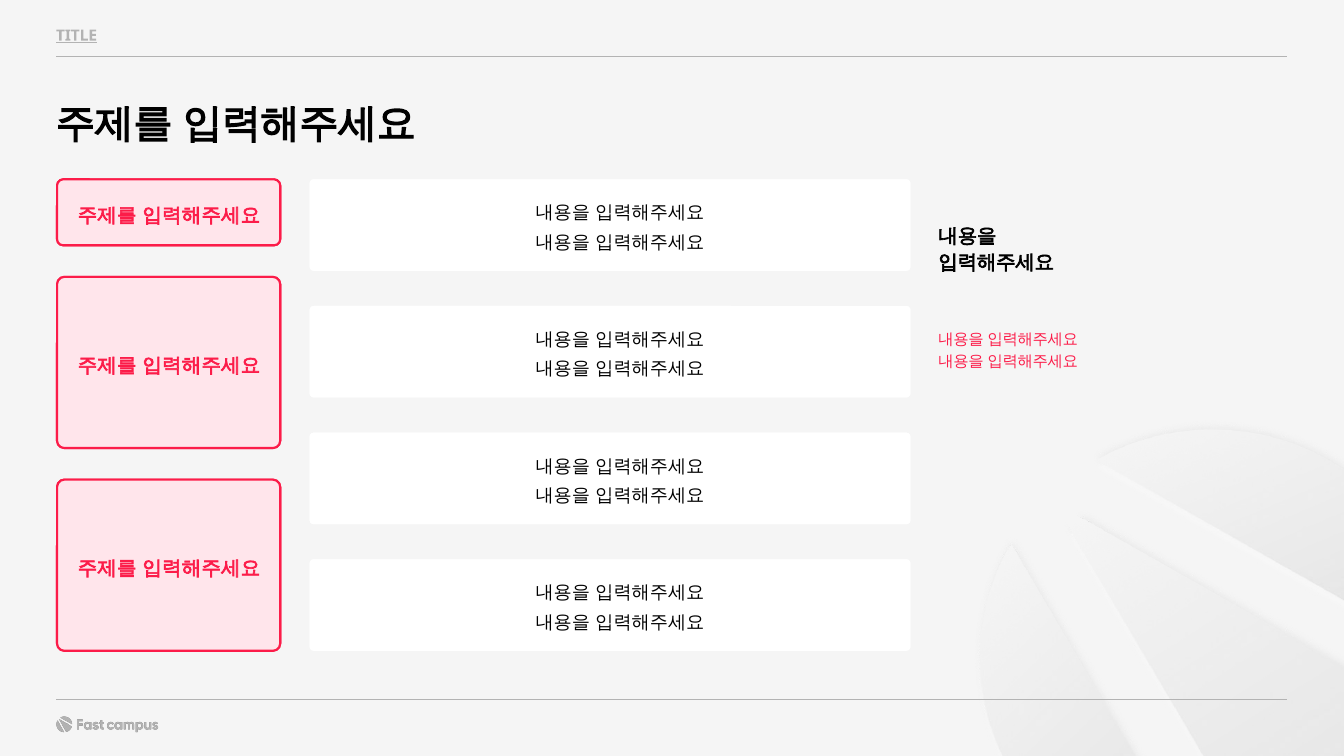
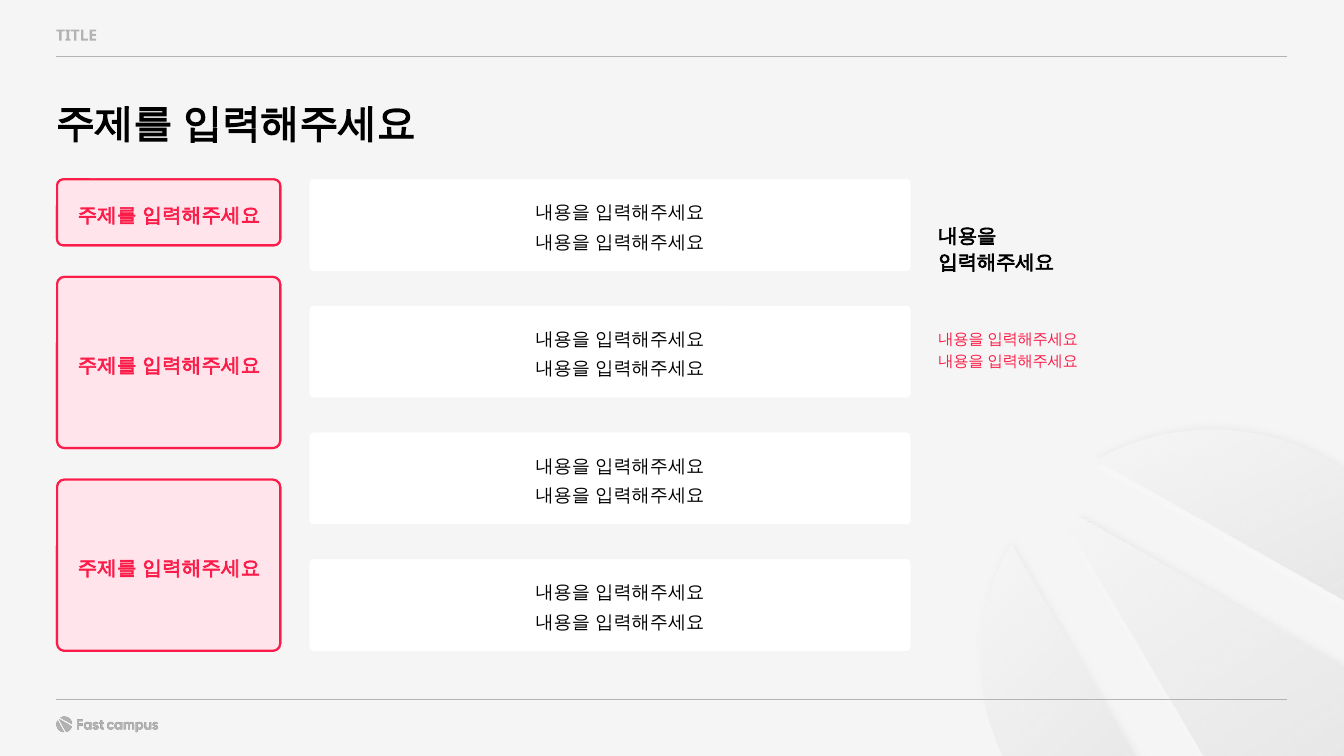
TITLE underline: present -> none
